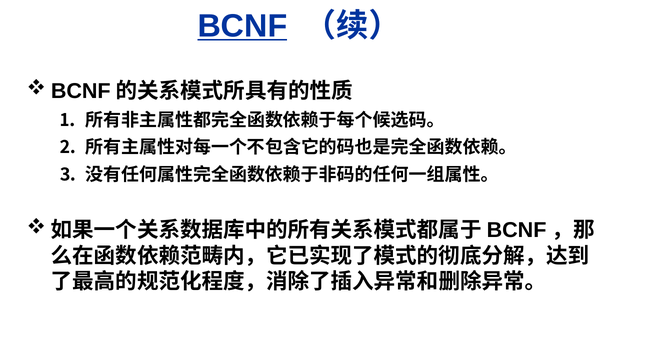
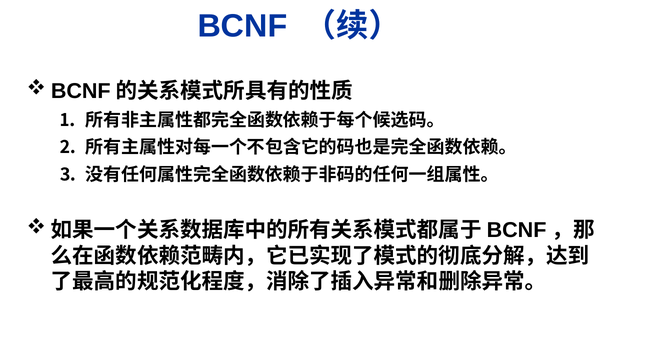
BCNF underline: present -> none
